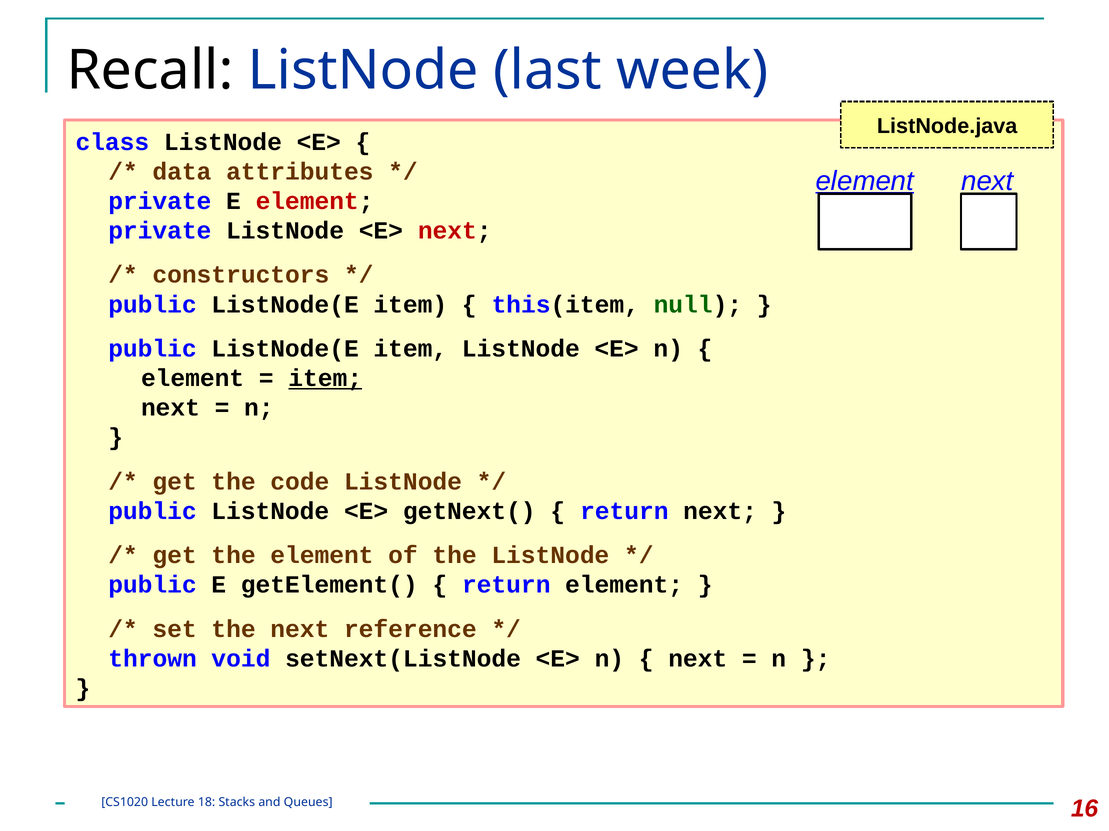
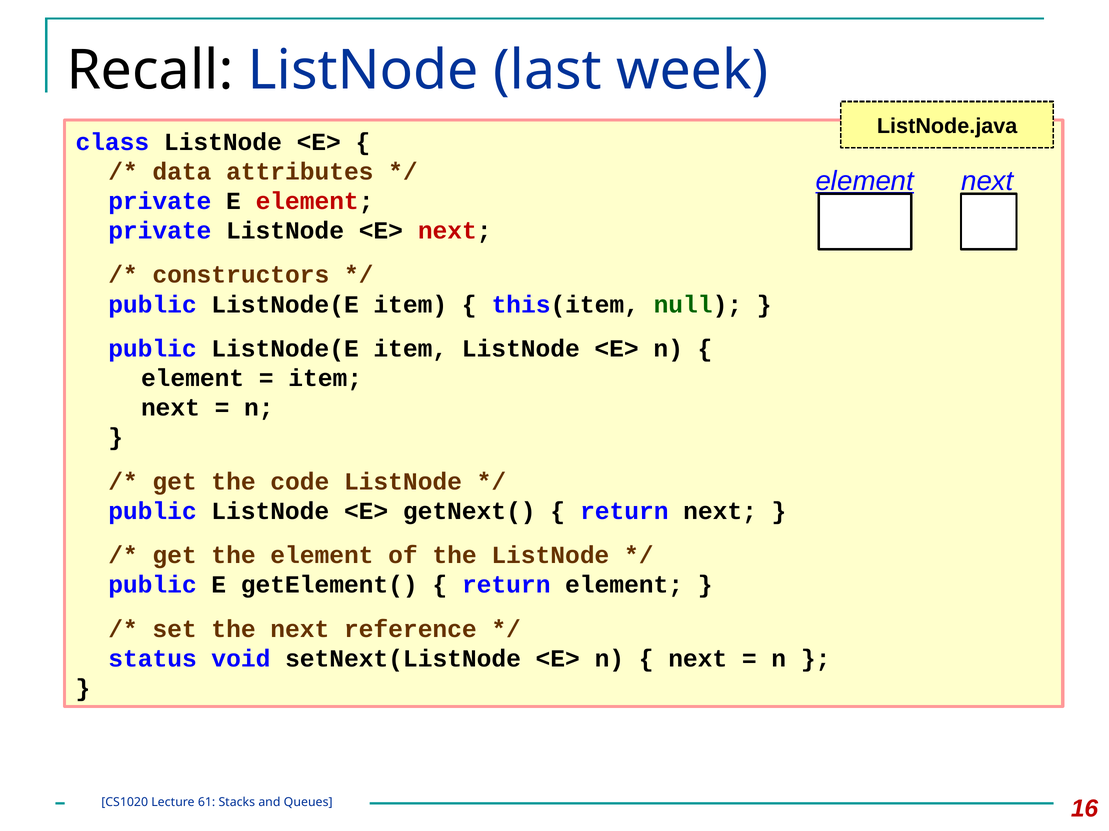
item at (325, 379) underline: present -> none
thrown: thrown -> status
18: 18 -> 61
